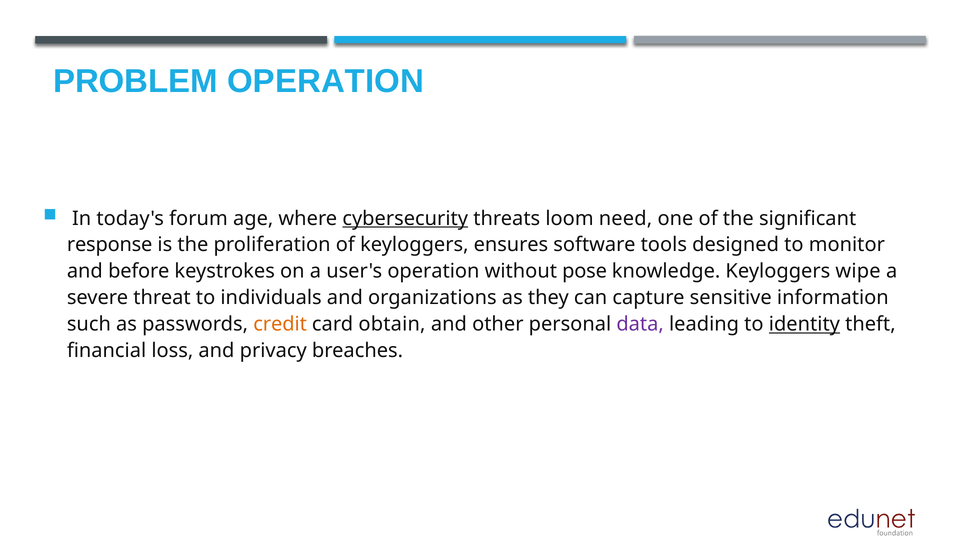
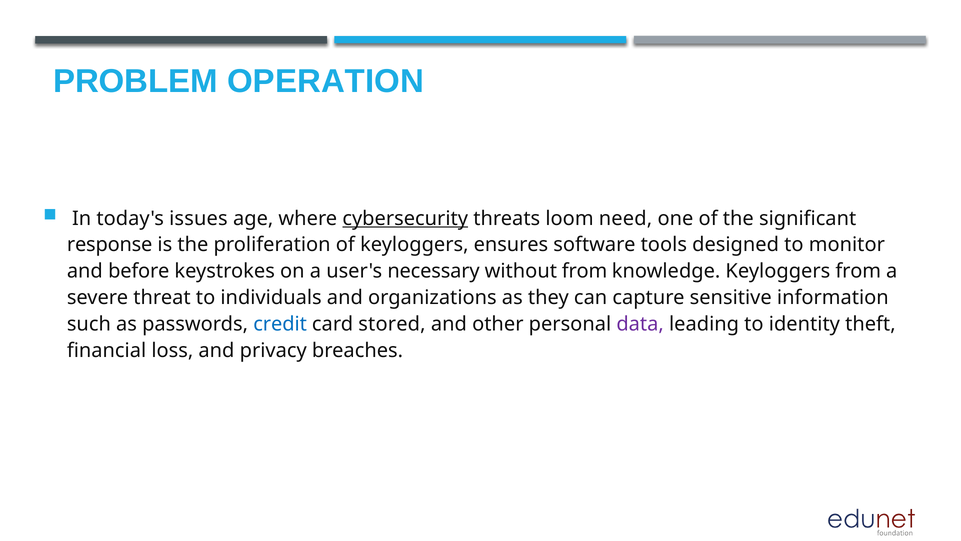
forum: forum -> issues
user's operation: operation -> necessary
without pose: pose -> from
Keyloggers wipe: wipe -> from
credit colour: orange -> blue
obtain: obtain -> stored
identity underline: present -> none
